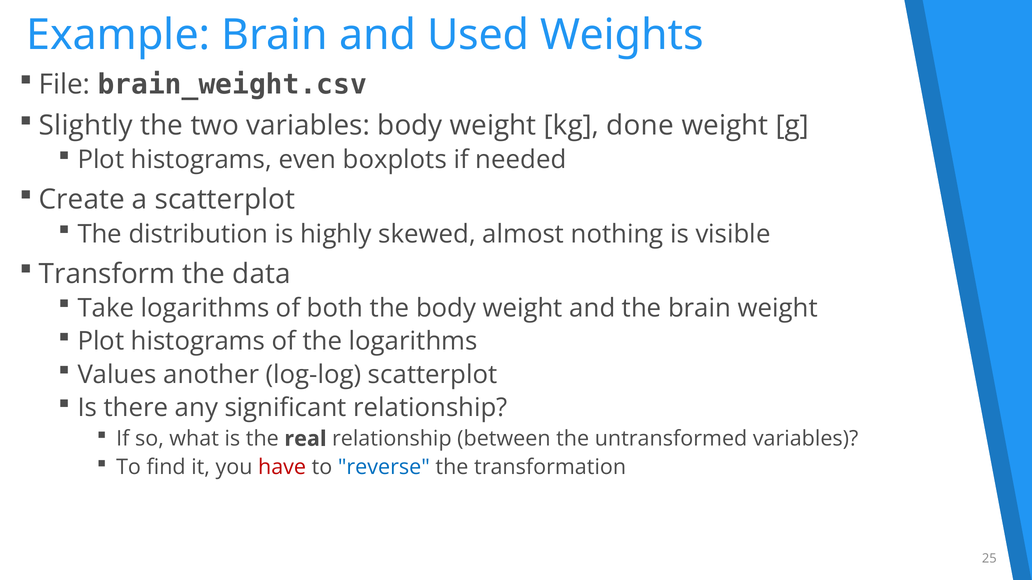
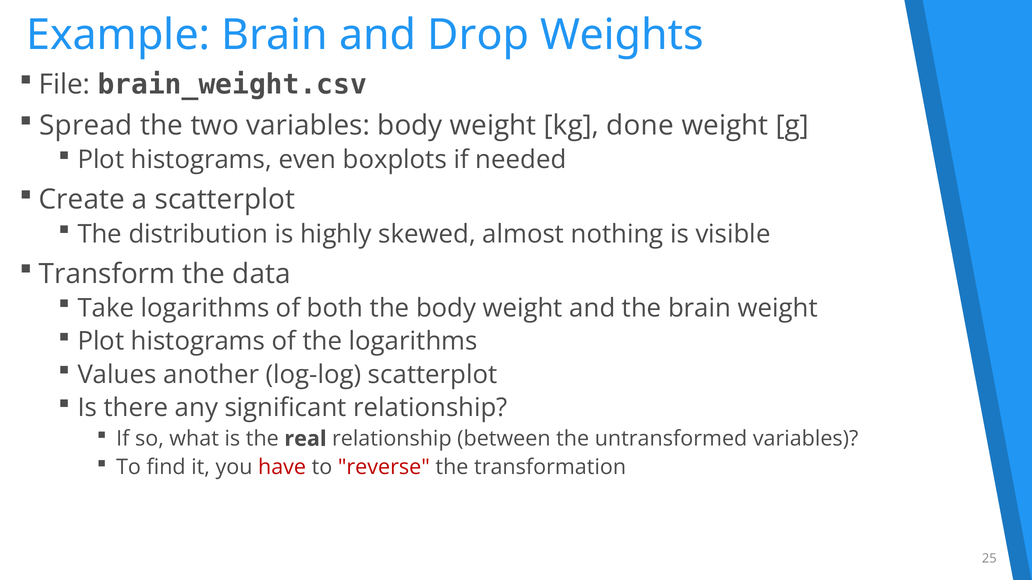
Used: Used -> Drop
Slightly: Slightly -> Spread
reverse colour: blue -> red
